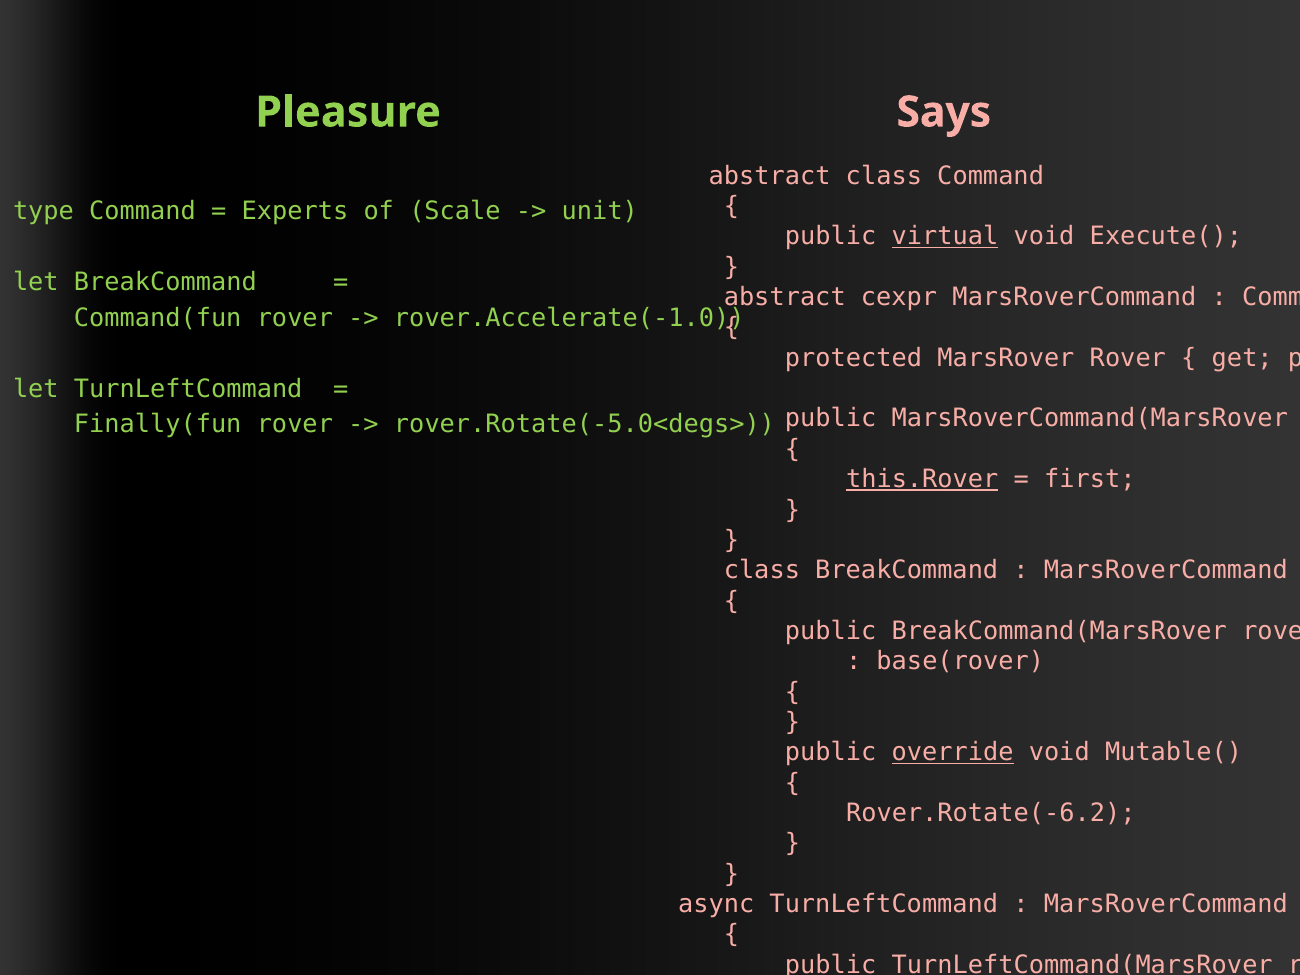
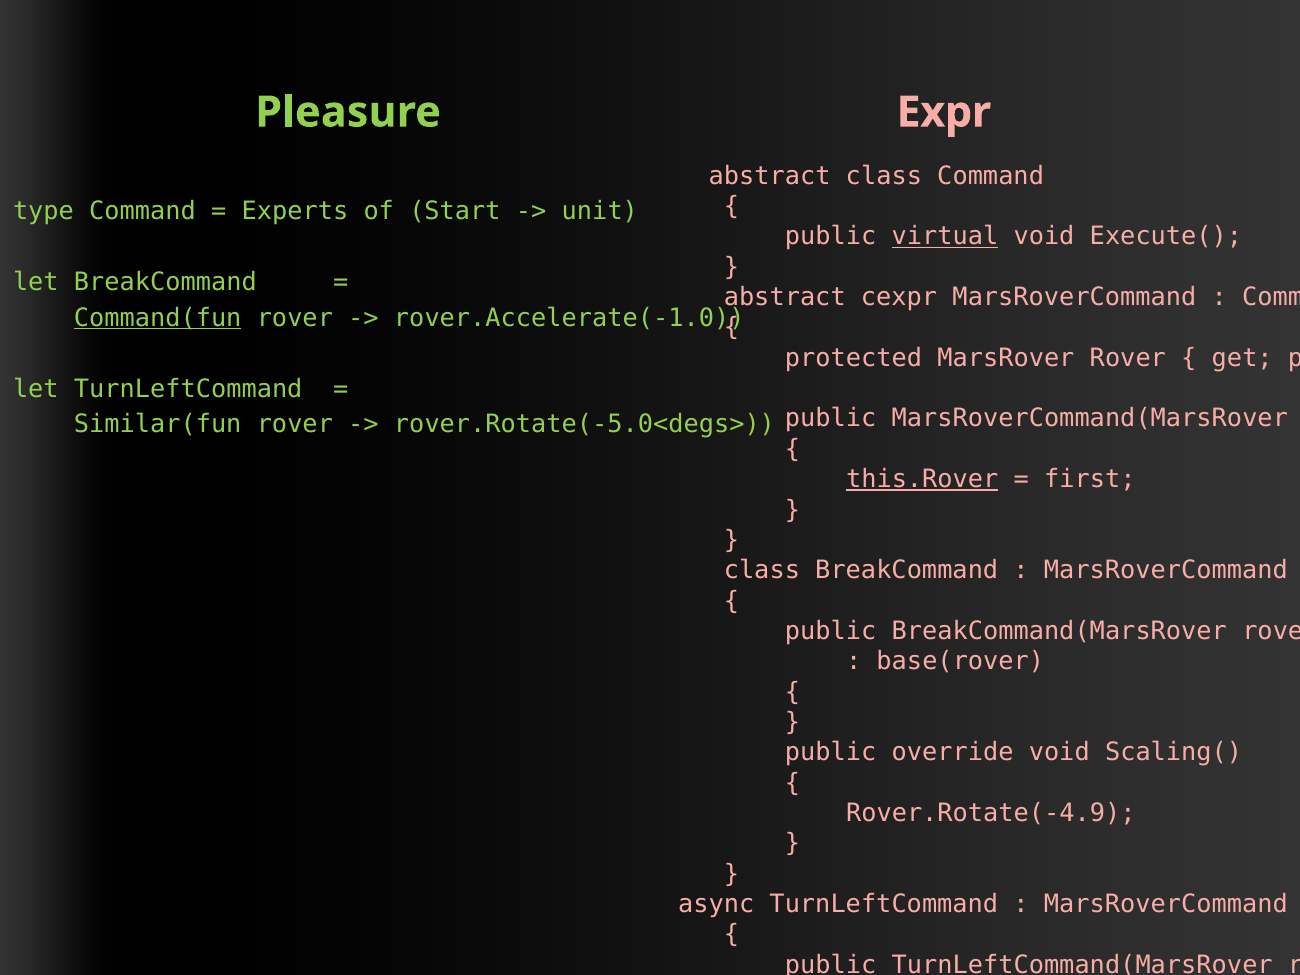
Says: Says -> Expr
Scale: Scale -> Start
Command(fun underline: none -> present
Finally(fun: Finally(fun -> Similar(fun
override at (953, 752) underline: present -> none
Mutable(: Mutable( -> Scaling(
Rover.Rotate(-6.2: Rover.Rotate(-6.2 -> Rover.Rotate(-4.9
